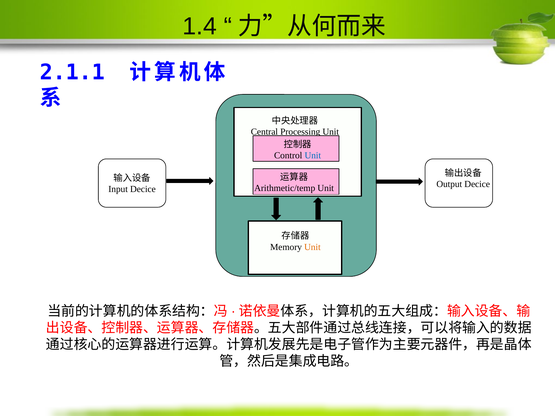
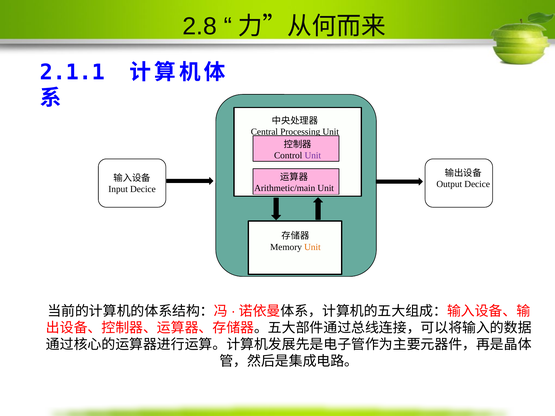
1.4: 1.4 -> 2.8
Unit at (313, 156) colour: blue -> purple
Arithmetic/temp: Arithmetic/temp -> Arithmetic/main
